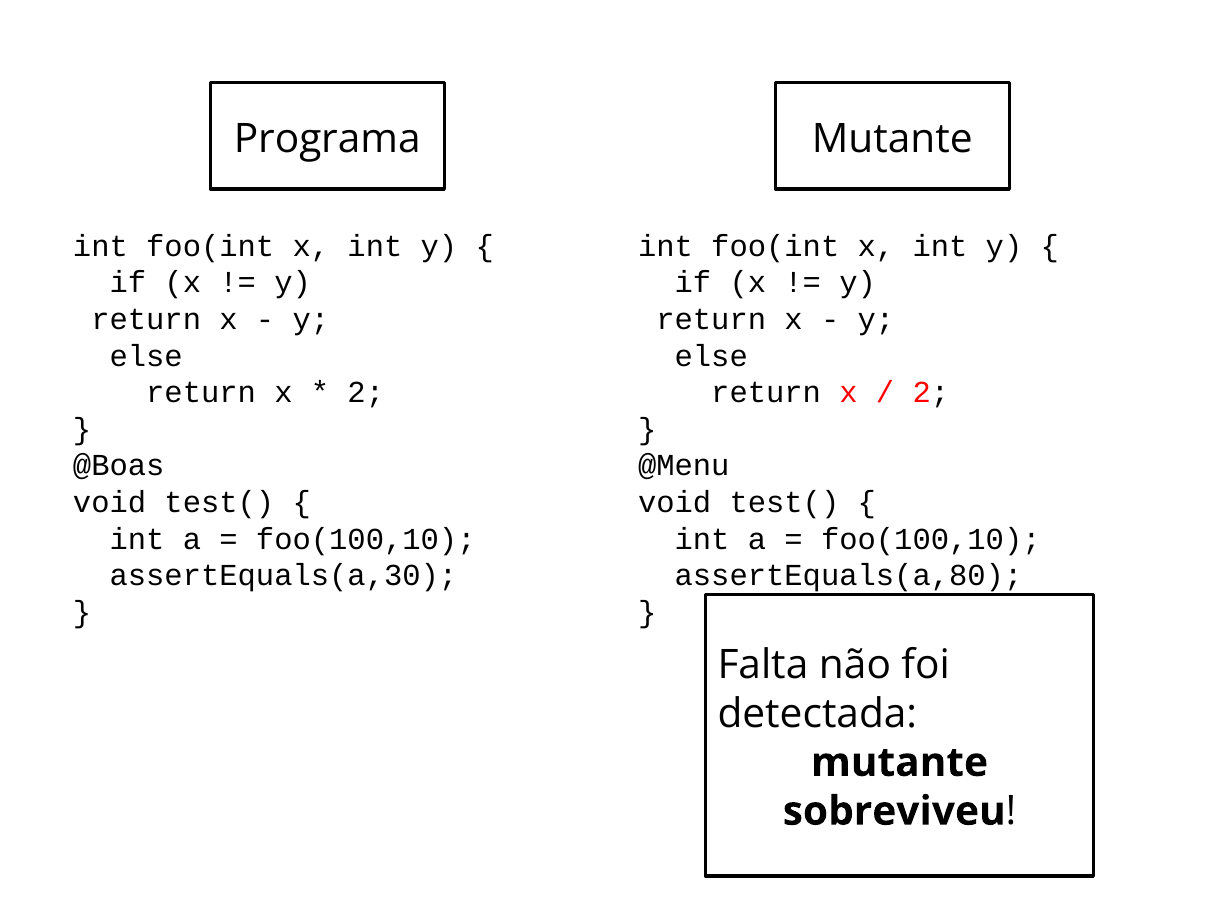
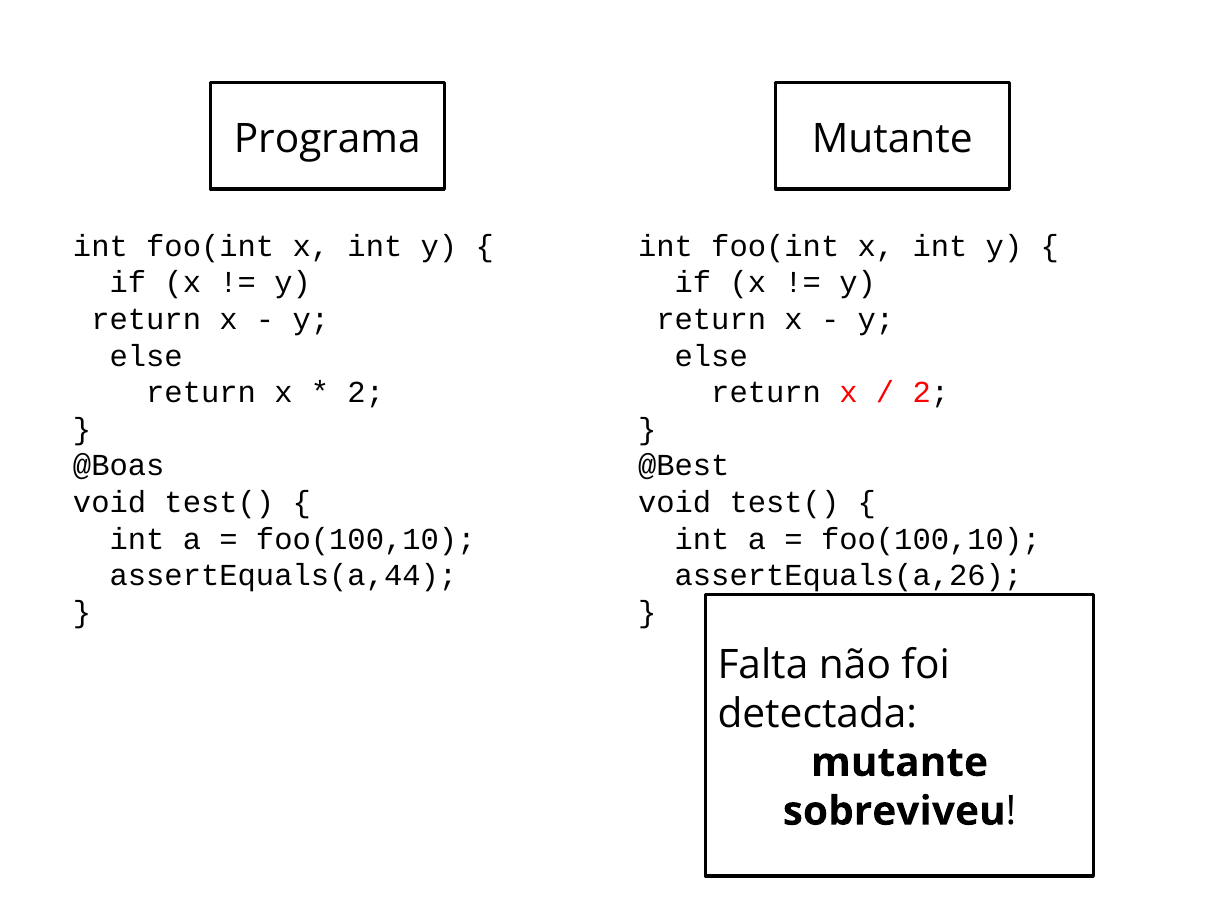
@Menu: @Menu -> @Best
assertEquals(a,30: assertEquals(a,30 -> assertEquals(a,44
assertEquals(a,80: assertEquals(a,80 -> assertEquals(a,26
